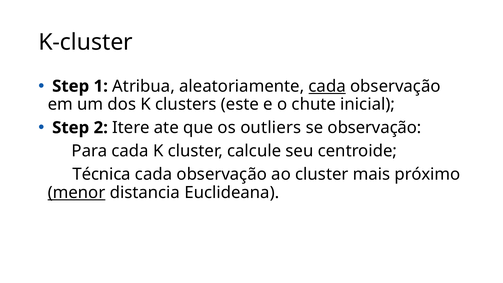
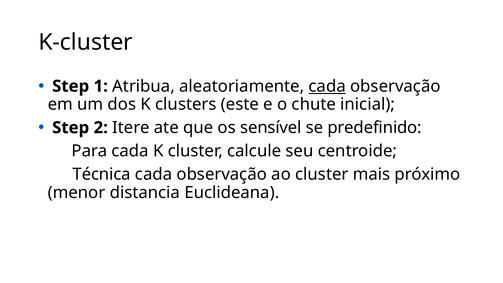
outliers: outliers -> sensível
se observação: observação -> predefinido
menor underline: present -> none
